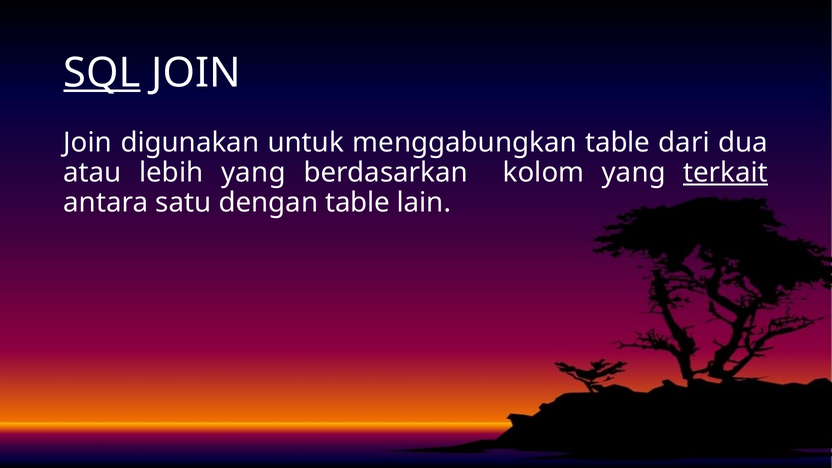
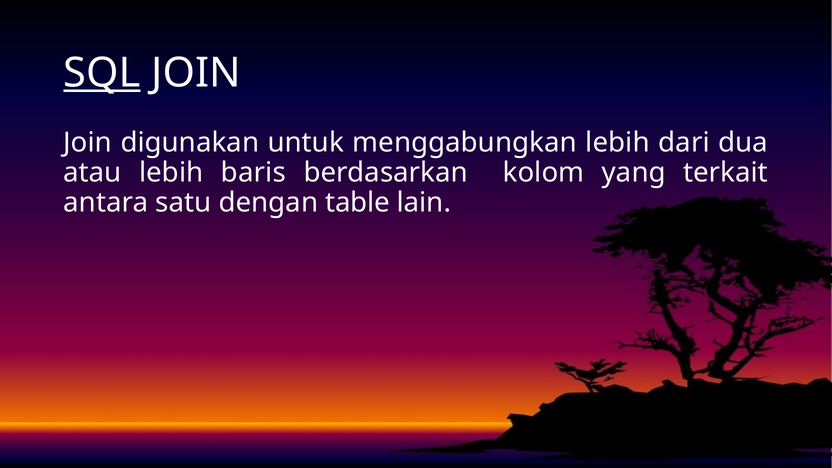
menggabungkan table: table -> lebih
lebih yang: yang -> baris
terkait underline: present -> none
